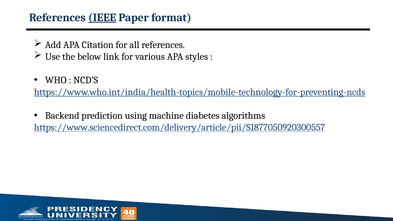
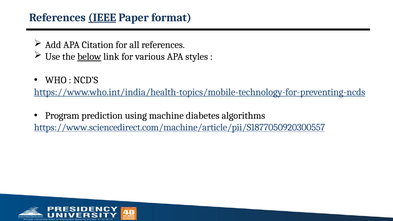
below underline: none -> present
Backend: Backend -> Program
https://www.sciencedirect.com/delivery/article/pii/S1877050920300557: https://www.sciencedirect.com/delivery/article/pii/S1877050920300557 -> https://www.sciencedirect.com/machine/article/pii/S1877050920300557
